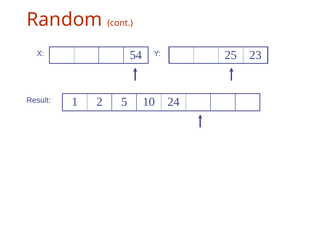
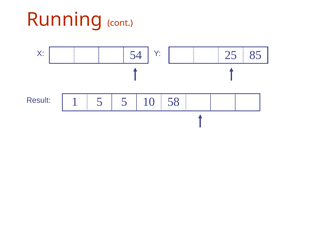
Random: Random -> Running
23: 23 -> 85
1 2: 2 -> 5
24: 24 -> 58
